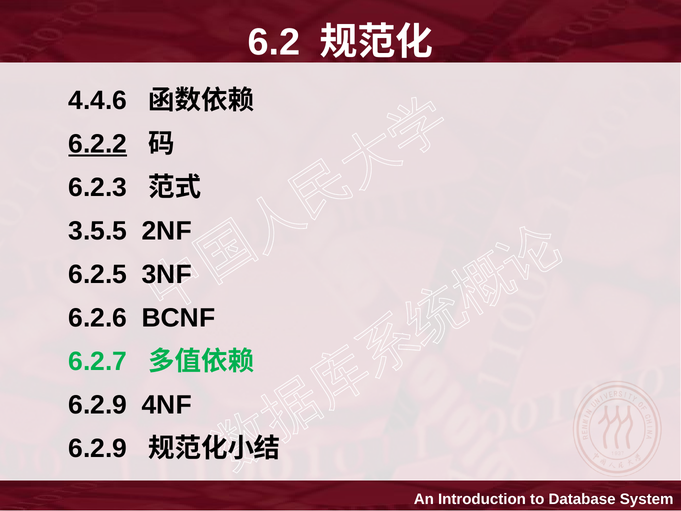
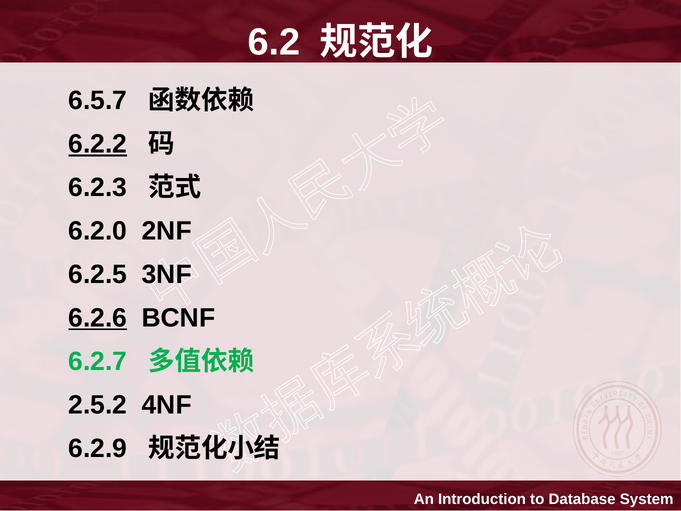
4.4.6: 4.4.6 -> 6.5.7
3.5.5: 3.5.5 -> 6.2.0
6.2.6 underline: none -> present
6.2.9 at (98, 405): 6.2.9 -> 2.5.2
